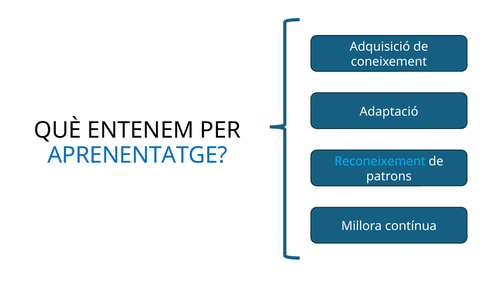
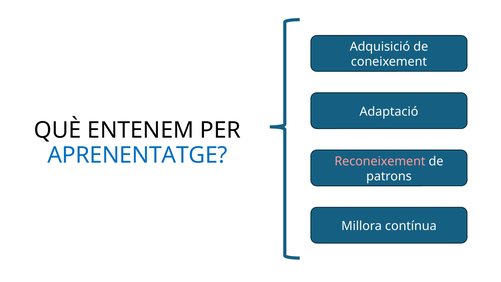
Reconeixement colour: light blue -> pink
